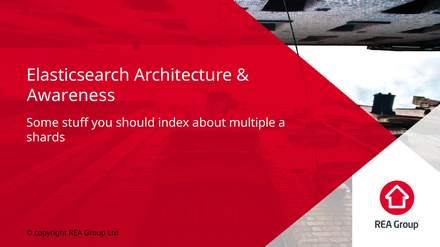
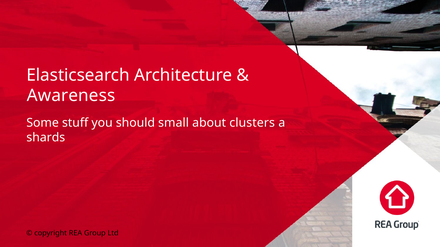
index: index -> small
multiple: multiple -> clusters
